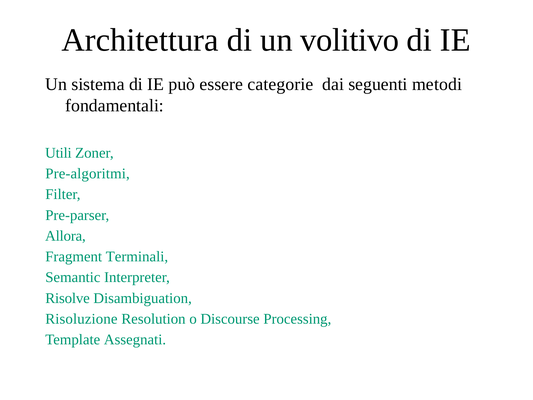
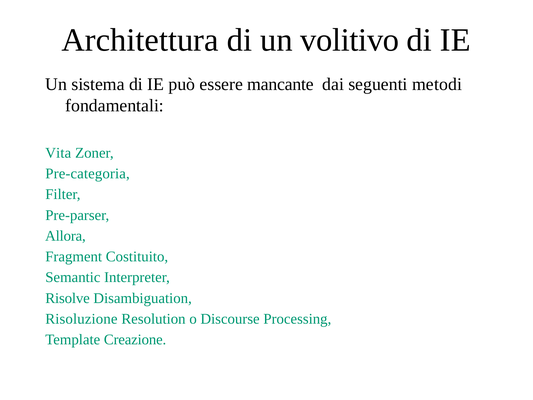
categorie: categorie -> mancante
Utili: Utili -> Vita
Pre-algoritmi: Pre-algoritmi -> Pre-categoria
Terminali: Terminali -> Costituito
Assegnati: Assegnati -> Creazione
